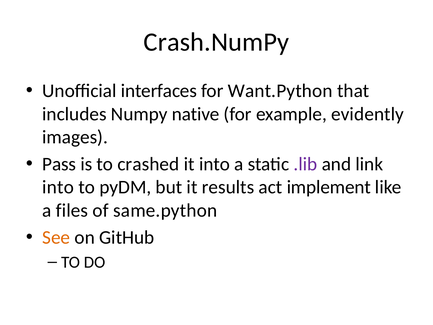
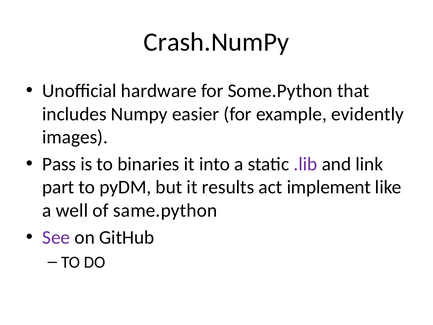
interfaces: interfaces -> hardware
Want.Python: Want.Python -> Some.Python
native: native -> easier
crashed: crashed -> binaries
into at (58, 187): into -> part
files: files -> well
See colour: orange -> purple
